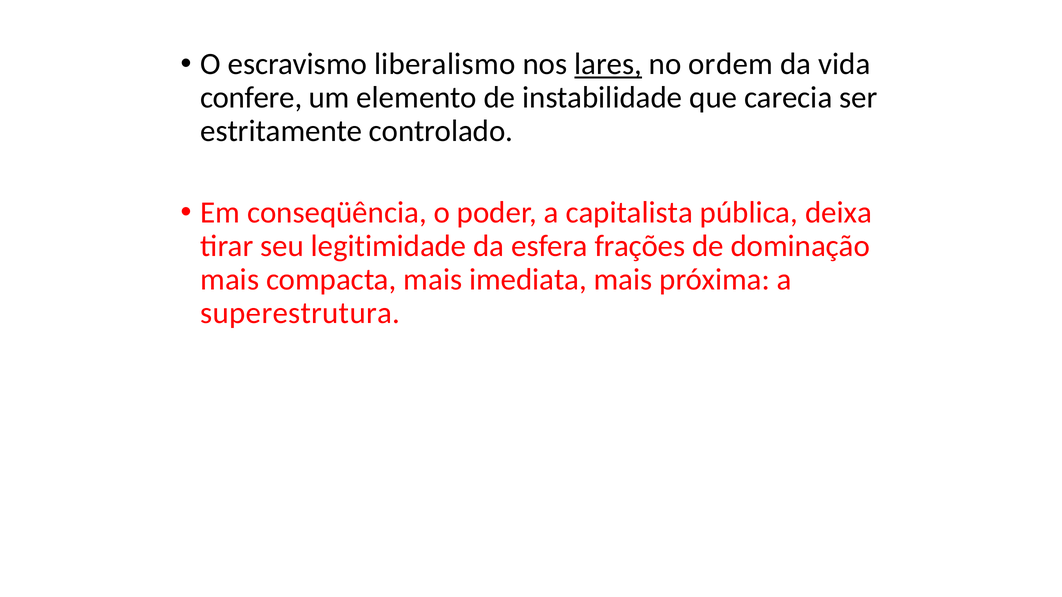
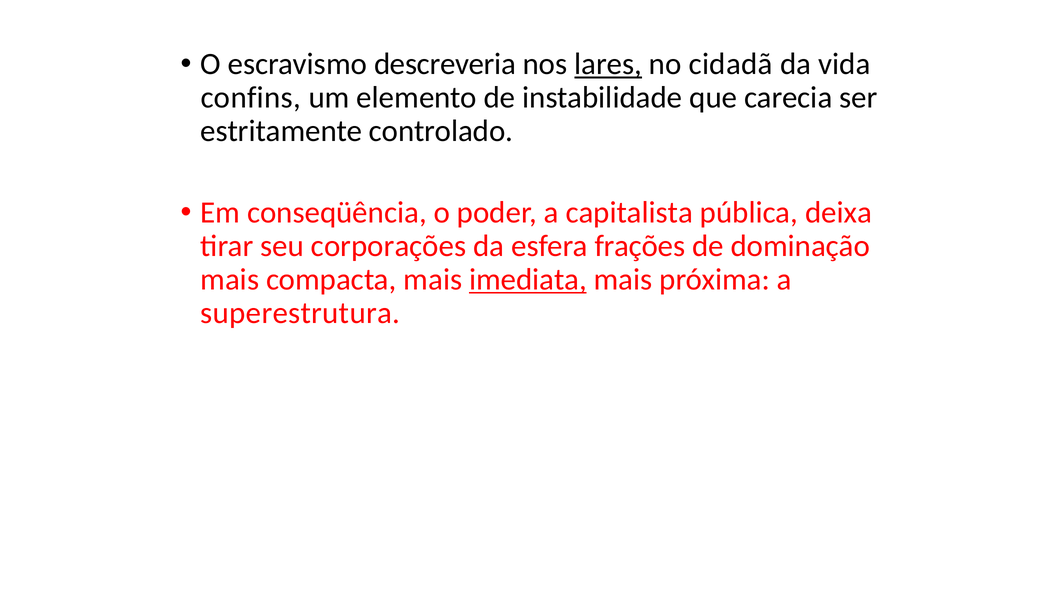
liberalismo: liberalismo -> descreveria
ordem: ordem -> cidadã
confere: confere -> confins
legitimidade: legitimidade -> corporações
imediata underline: none -> present
